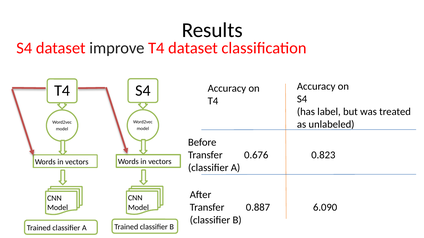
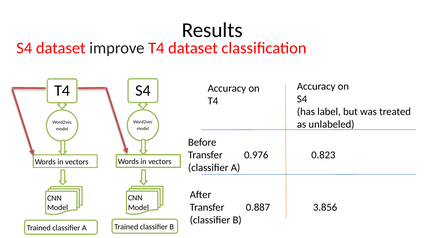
0.676: 0.676 -> 0.976
6.090: 6.090 -> 3.856
